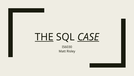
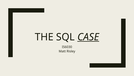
THE underline: present -> none
